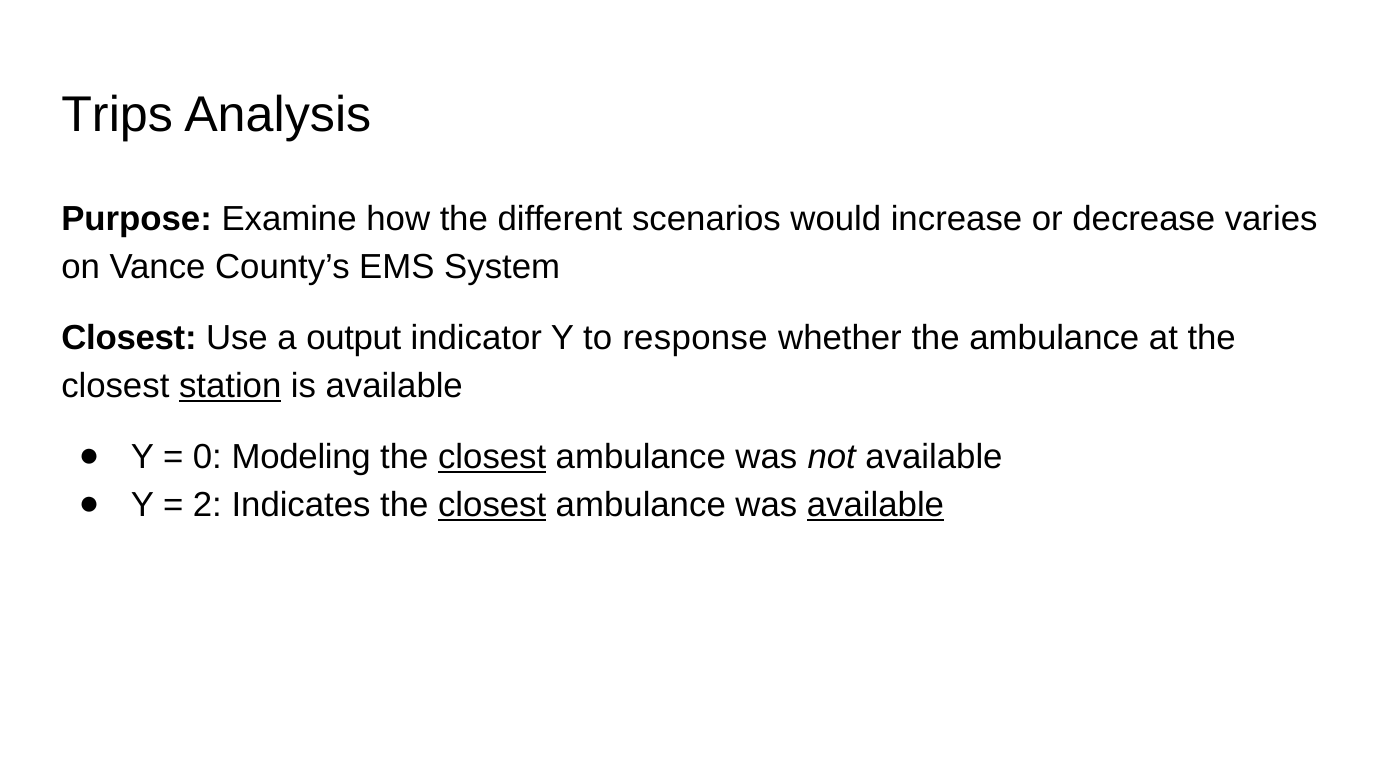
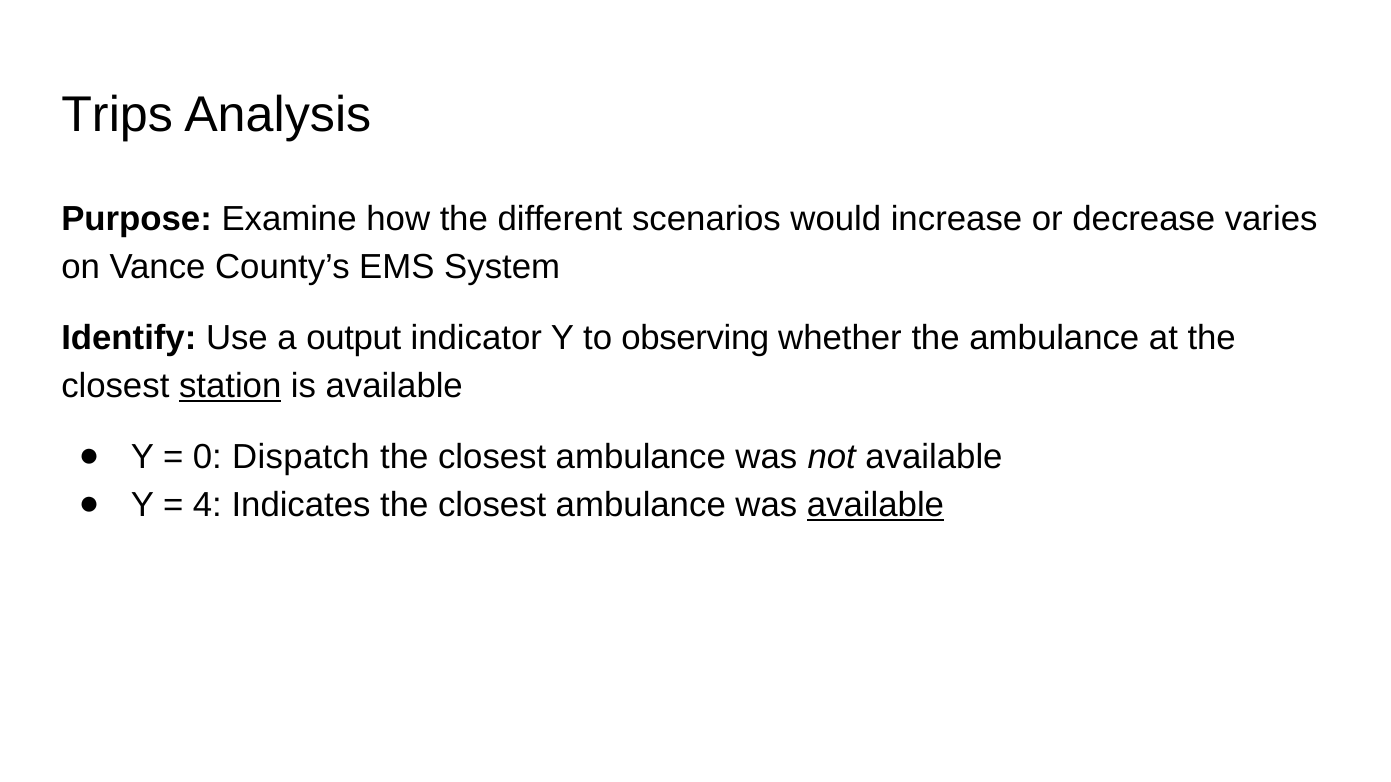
Closest at (129, 338): Closest -> Identify
response: response -> observing
Modeling: Modeling -> Dispatch
closest at (492, 457) underline: present -> none
2: 2 -> 4
closest at (492, 505) underline: present -> none
